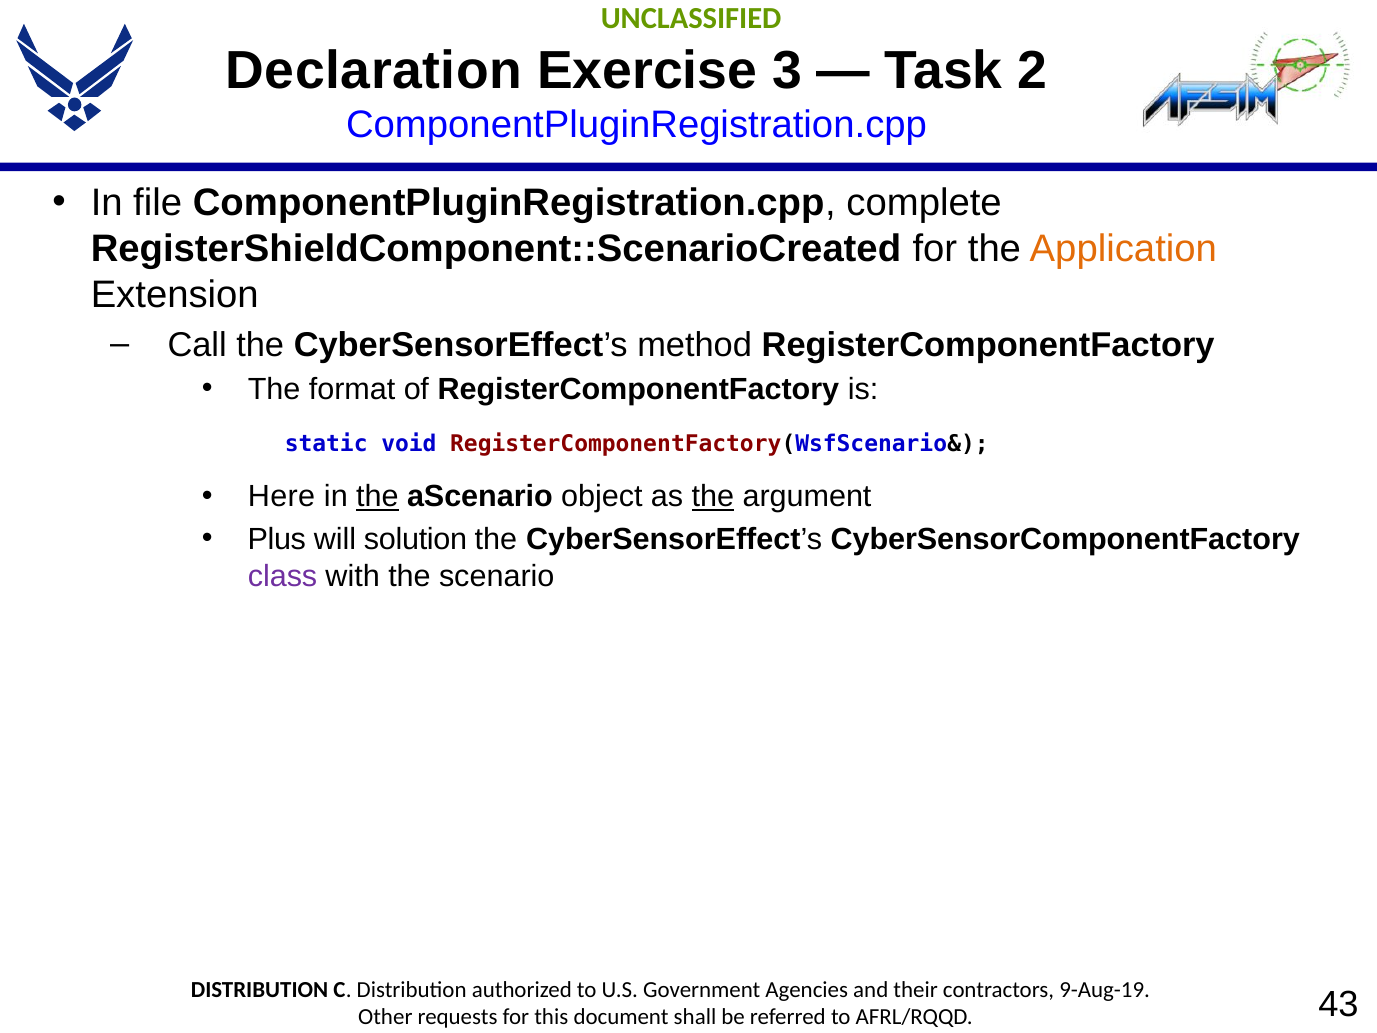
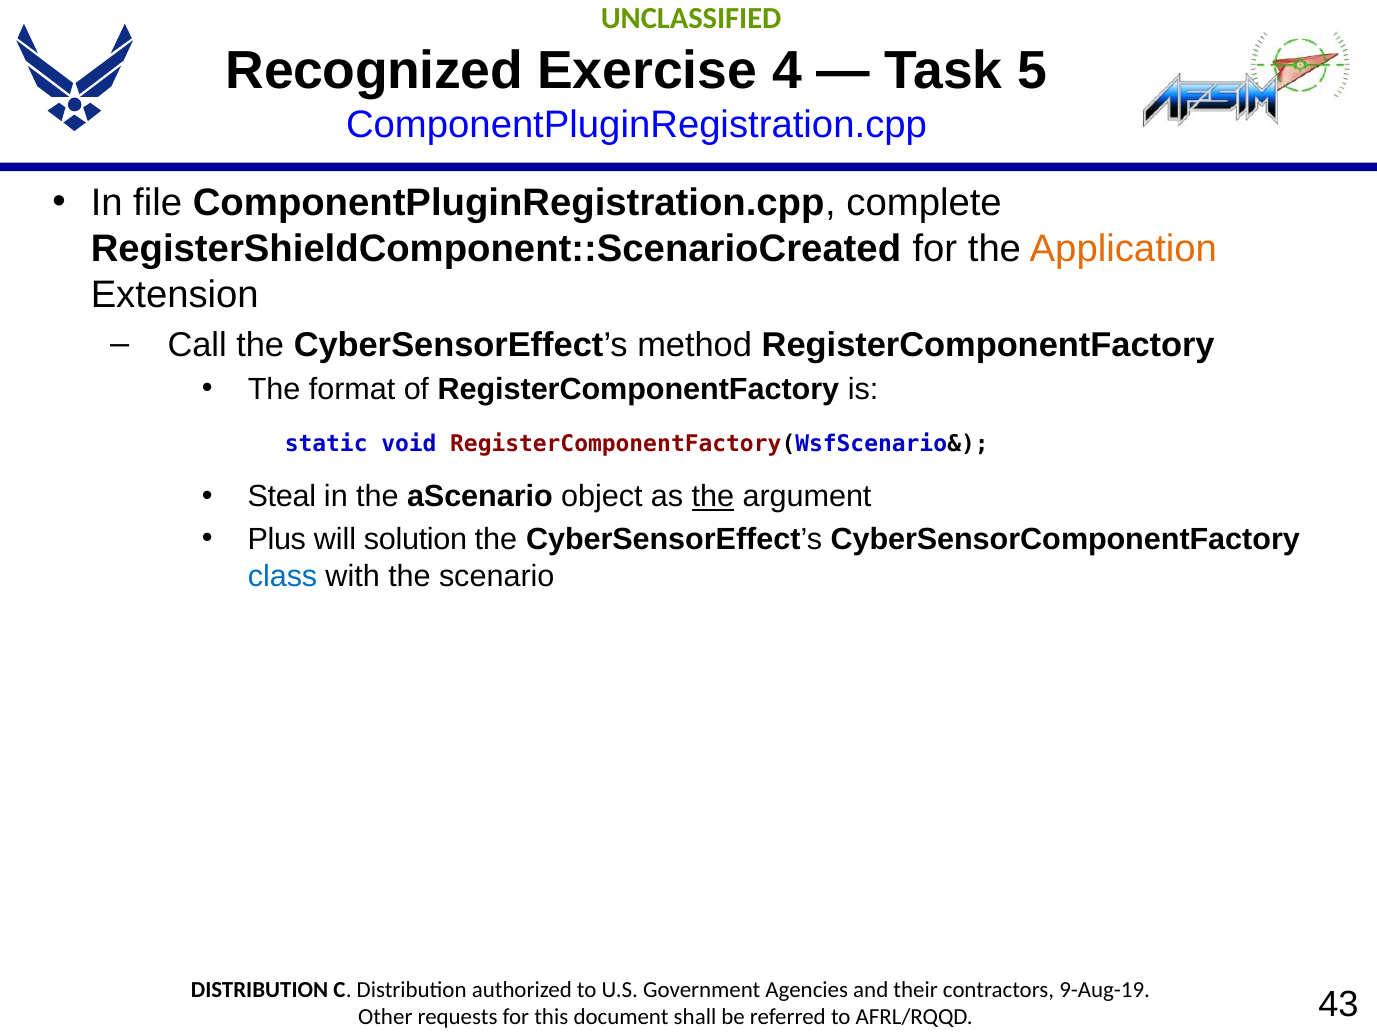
Declaration: Declaration -> Recognized
3: 3 -> 4
2: 2 -> 5
Here: Here -> Steal
the at (377, 497) underline: present -> none
class colour: purple -> blue
